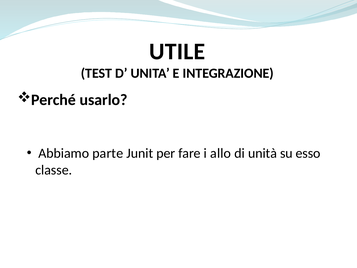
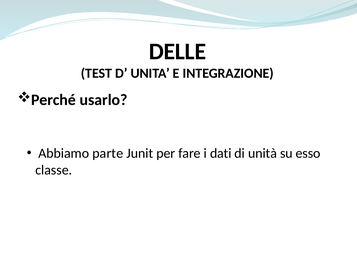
UTILE: UTILE -> DELLE
allo: allo -> dati
